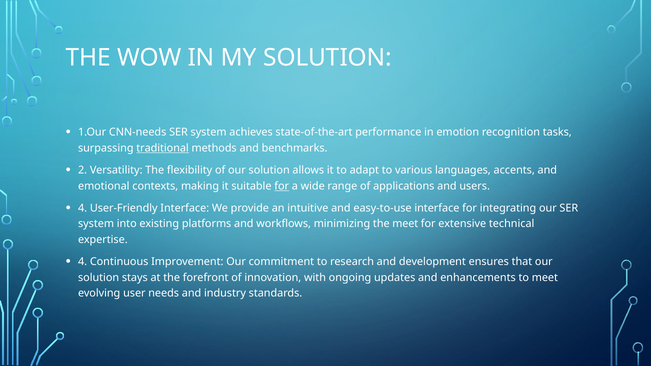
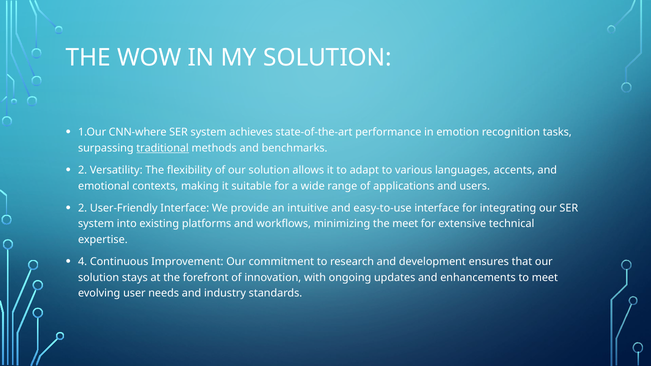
CNN-needs: CNN-needs -> CNN-where
for at (282, 186) underline: present -> none
4 at (83, 208): 4 -> 2
